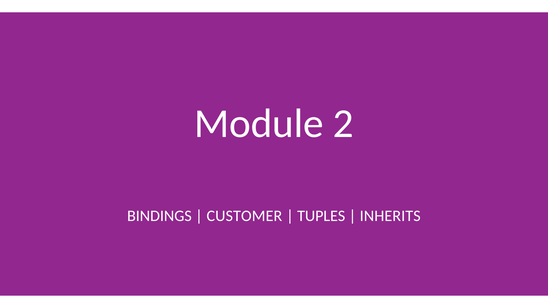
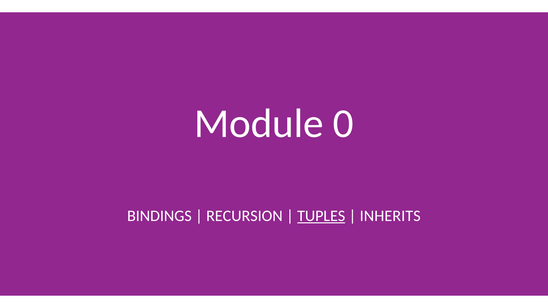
2: 2 -> 0
CUSTOMER: CUSTOMER -> RECURSION
TUPLES underline: none -> present
